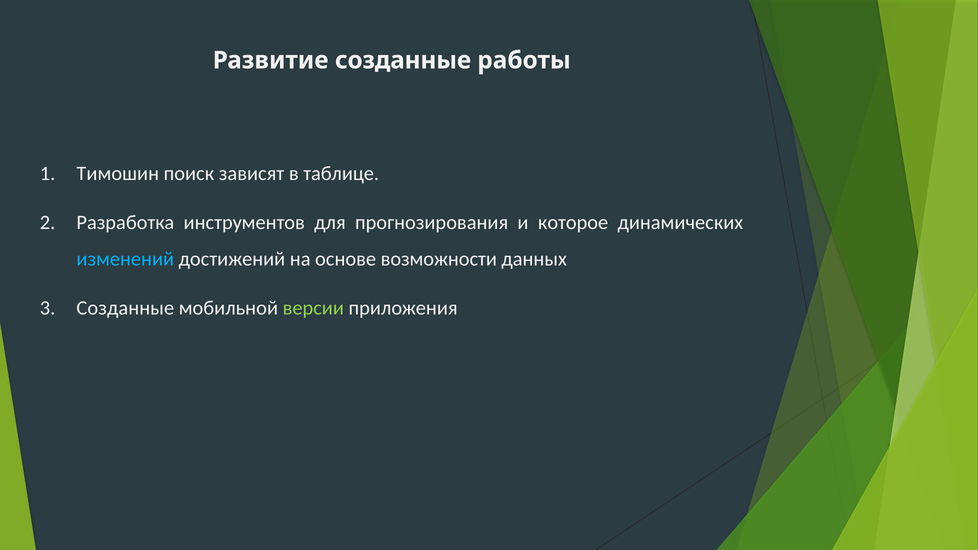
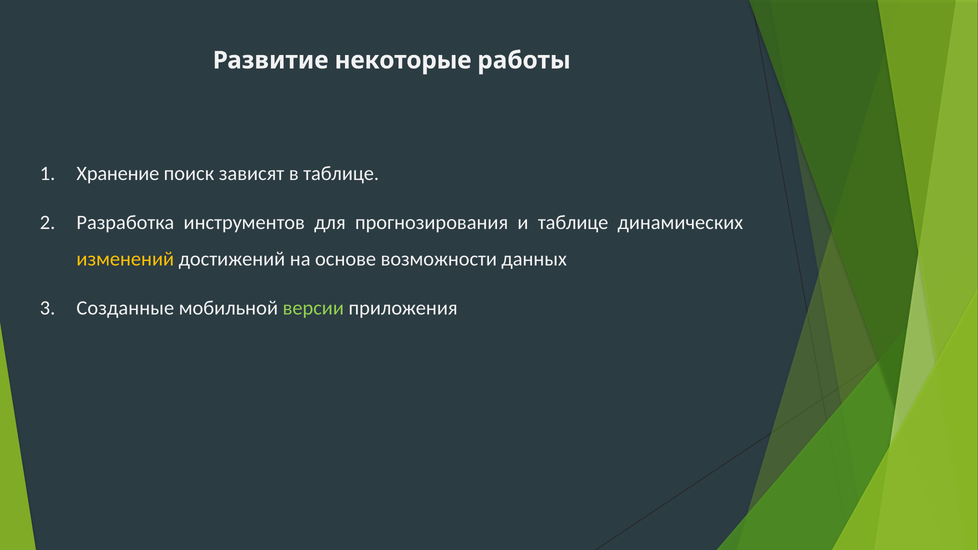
Развитие созданные: созданные -> некоторые
Тимошин: Тимошин -> Хранение
и которое: которое -> таблице
изменений colour: light blue -> yellow
